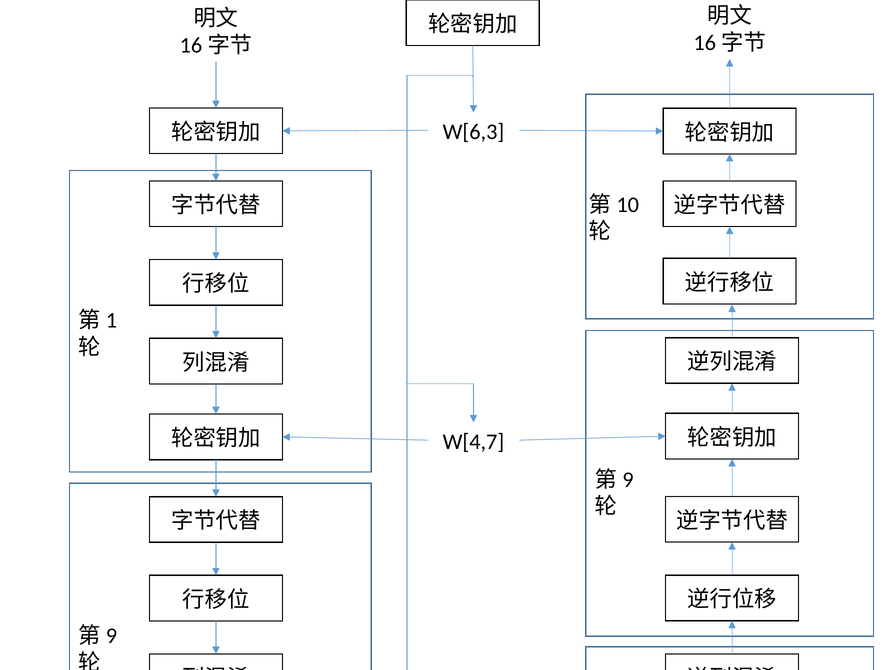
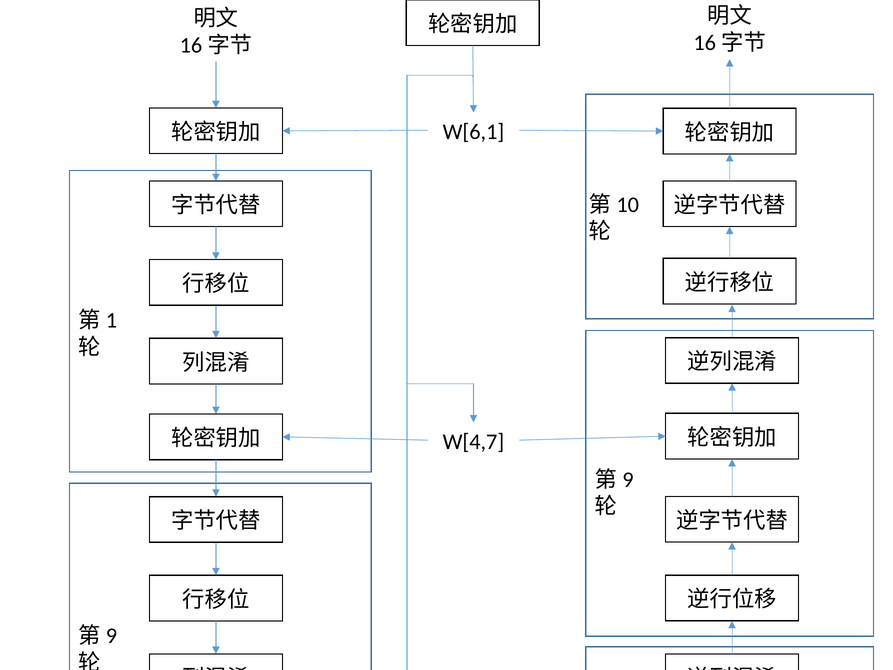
W[6,3: W[6,3 -> W[6,1
